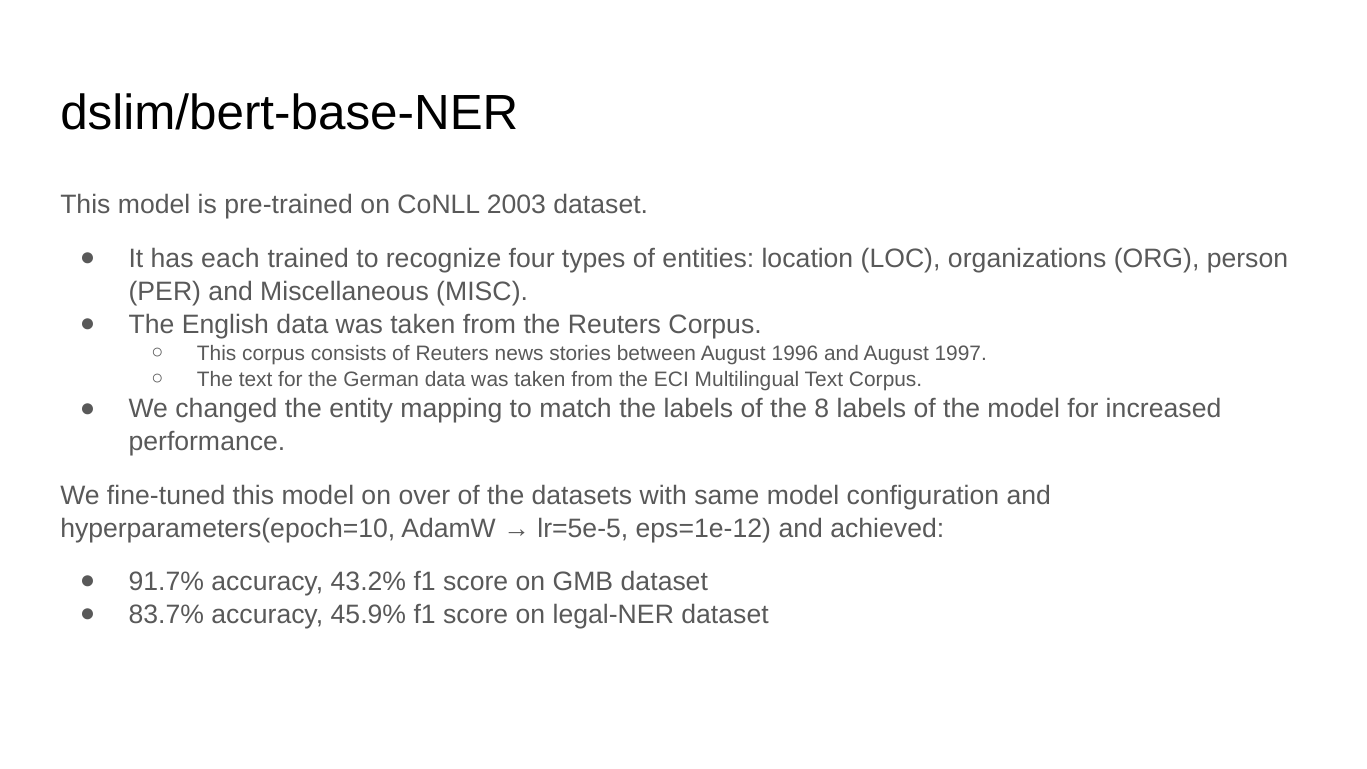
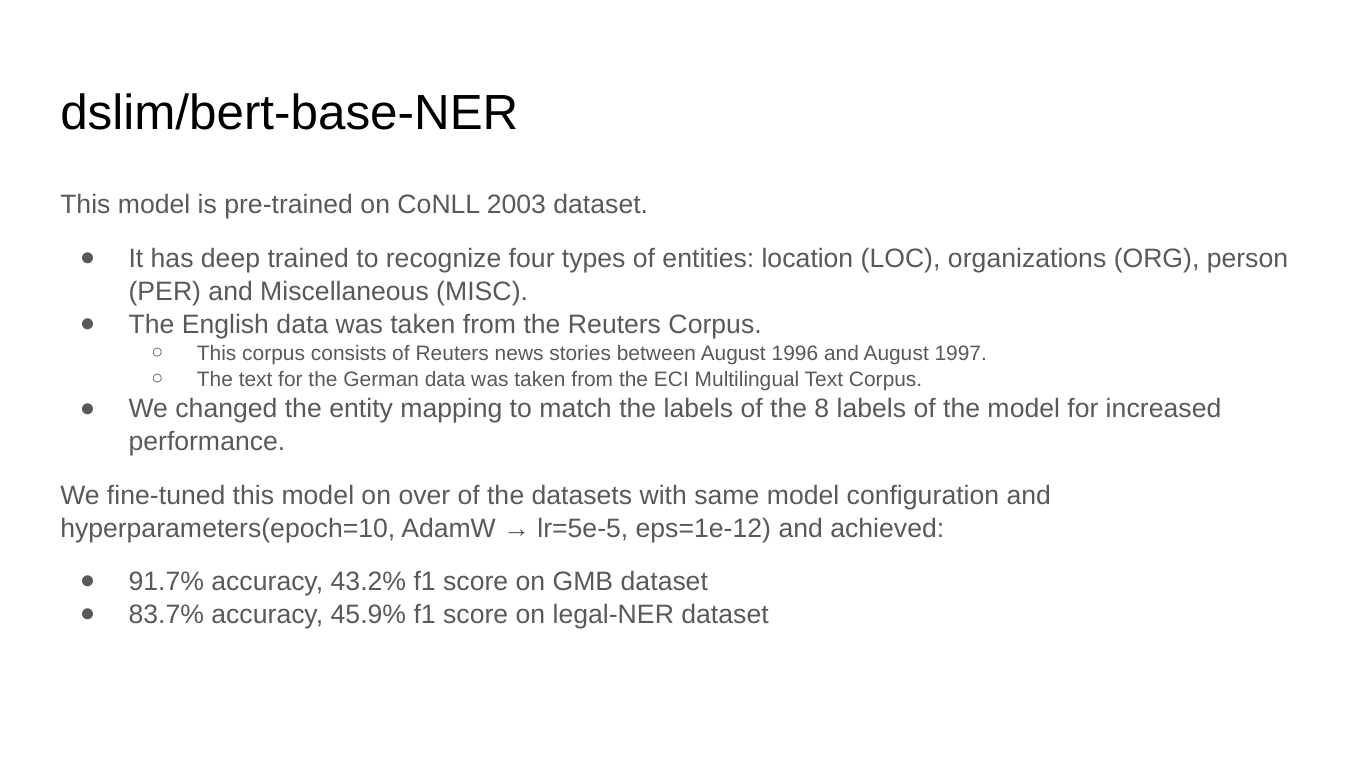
each: each -> deep
